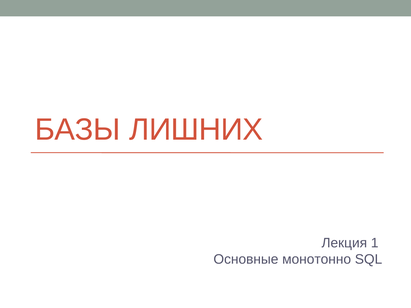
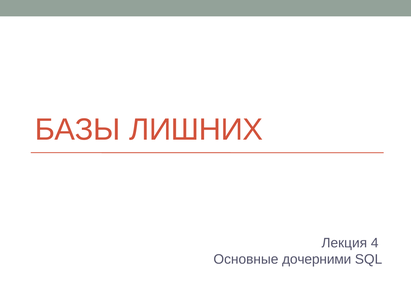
1: 1 -> 4
монотонно: монотонно -> дочерними
